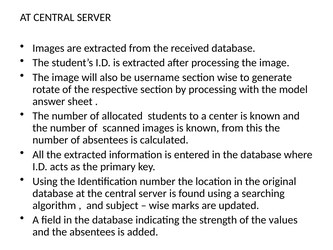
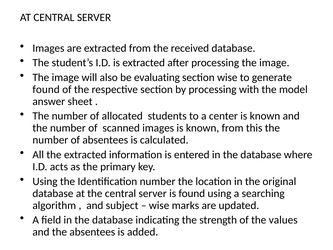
username: username -> evaluating
rotate at (46, 89): rotate -> found
